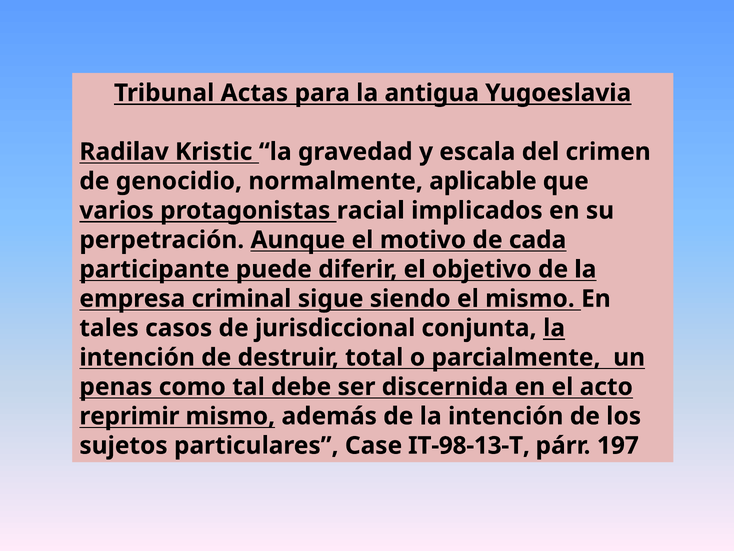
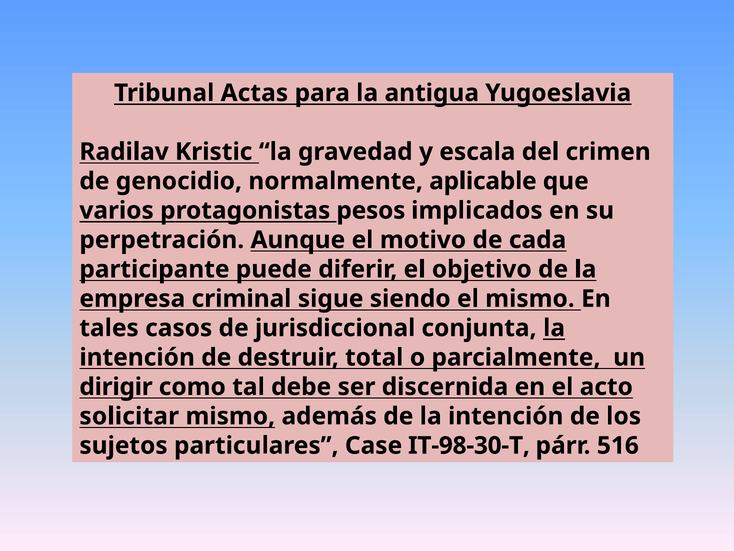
racial: racial -> pesos
penas: penas -> dirigir
reprimir: reprimir -> solicitar
IT-98-13-T: IT-98-13-T -> IT-98-30-T
197: 197 -> 516
